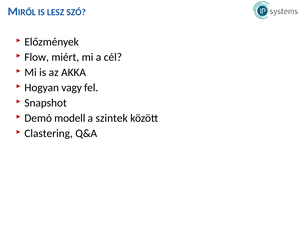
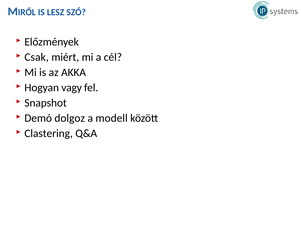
Flow: Flow -> Csak
modell: modell -> dolgoz
szintek: szintek -> modell
